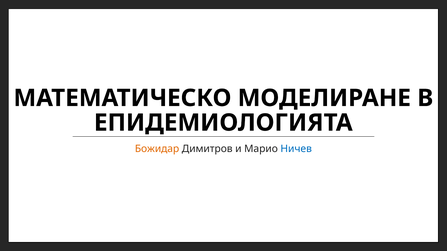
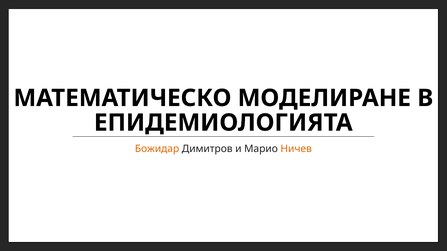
Ничев colour: blue -> orange
